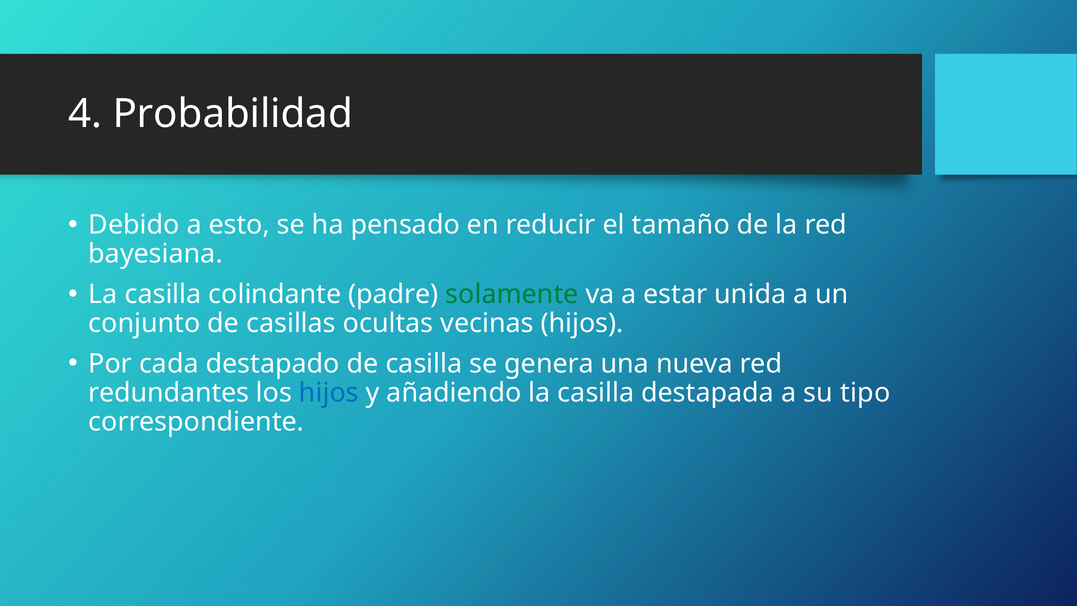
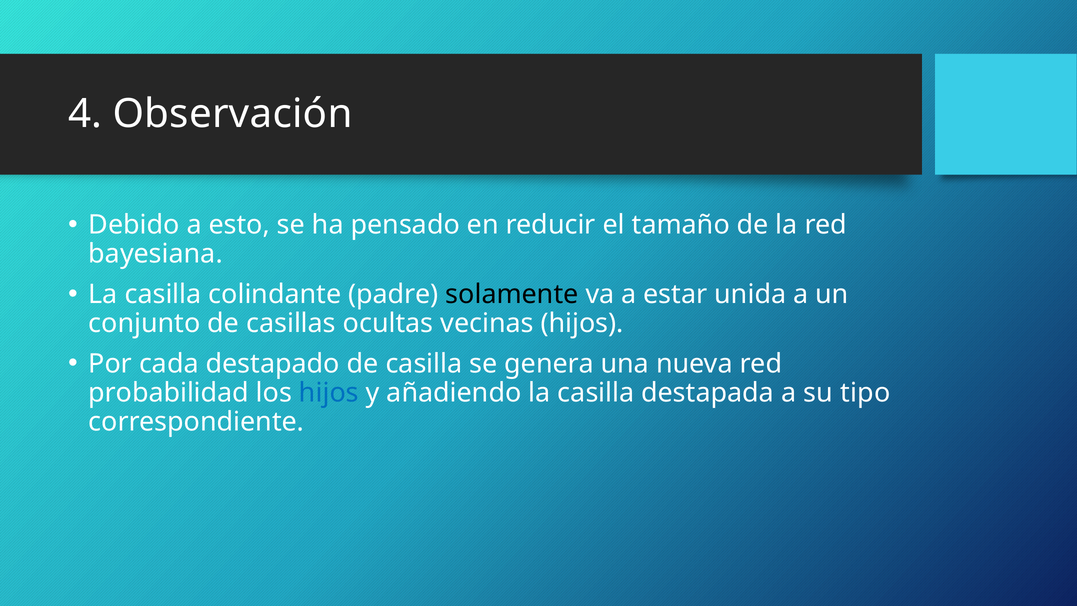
Probabilidad: Probabilidad -> Observación
solamente colour: green -> black
redundantes: redundantes -> probabilidad
